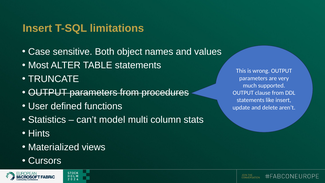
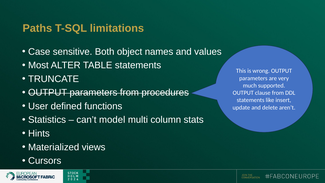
Insert at (37, 28): Insert -> Paths
